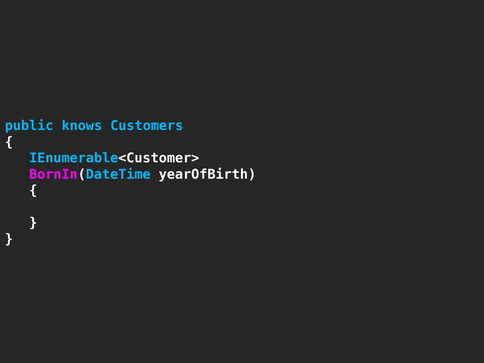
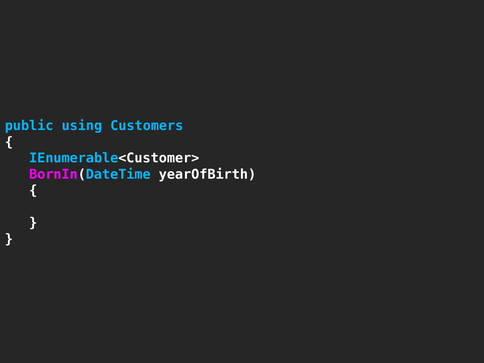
knows: knows -> using
